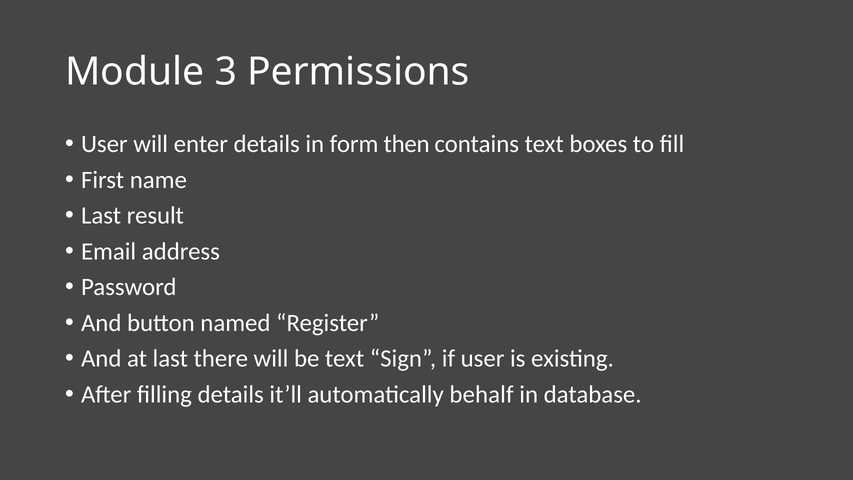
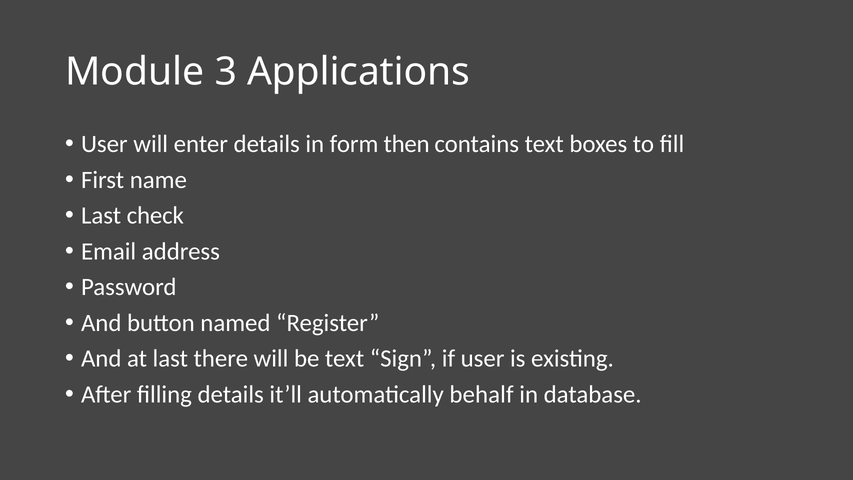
Permissions: Permissions -> Applications
result: result -> check
